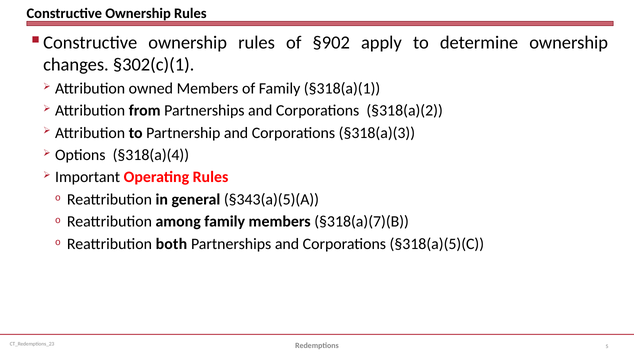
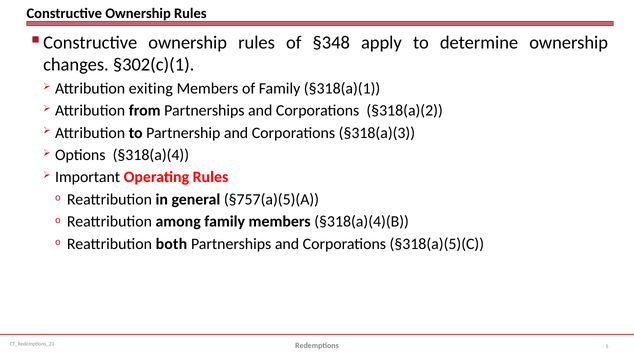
§902: §902 -> §348
owned: owned -> exiting
§343(a)(5)(A: §343(a)(5)(A -> §757(a)(5)(A
§318(a)(7)(B: §318(a)(7)(B -> §318(a)(4)(B
